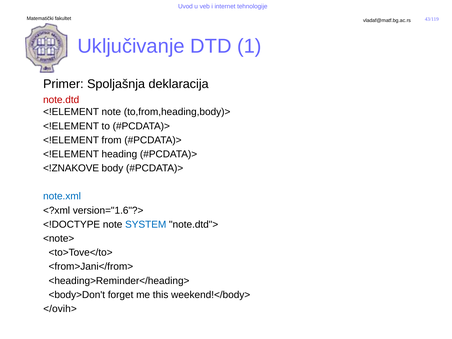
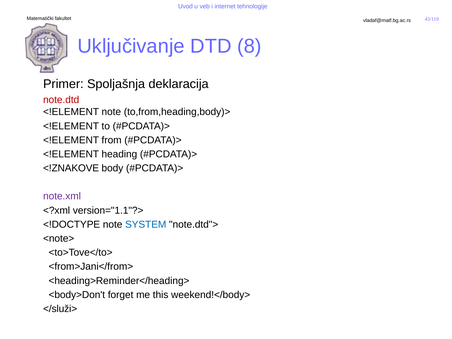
1: 1 -> 8
note.xml colour: blue -> purple
version="1.6"?>: version="1.6"?> -> version="1.1"?>
</ovih>: </ovih> -> </služi>
